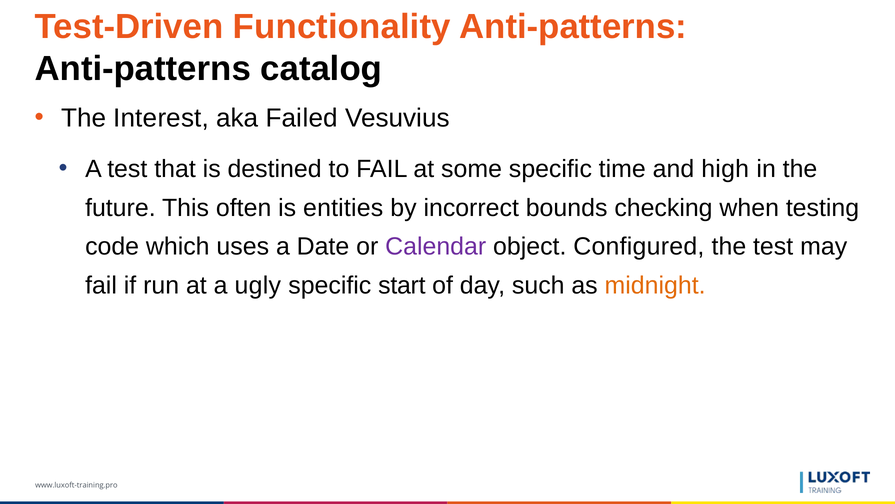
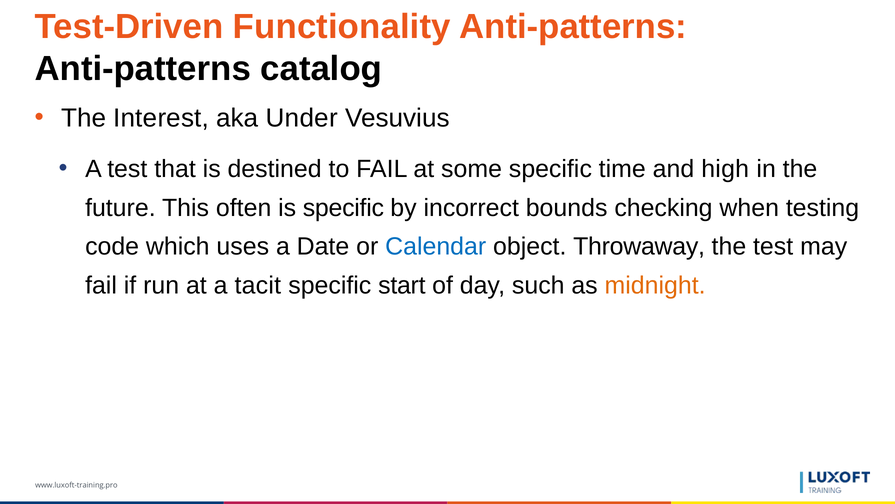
Failed: Failed -> Under
is entities: entities -> specific
Calendar colour: purple -> blue
Configured: Configured -> Throwaway
ugly: ugly -> tacit
